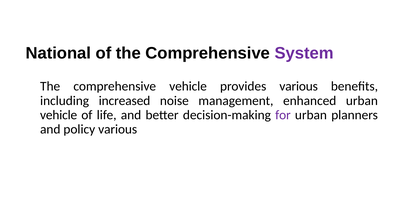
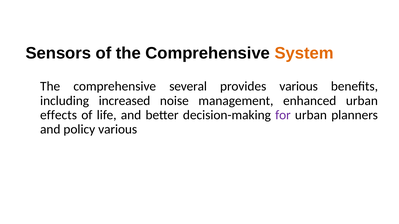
National: National -> Sensors
System colour: purple -> orange
comprehensive vehicle: vehicle -> several
vehicle at (59, 115): vehicle -> effects
